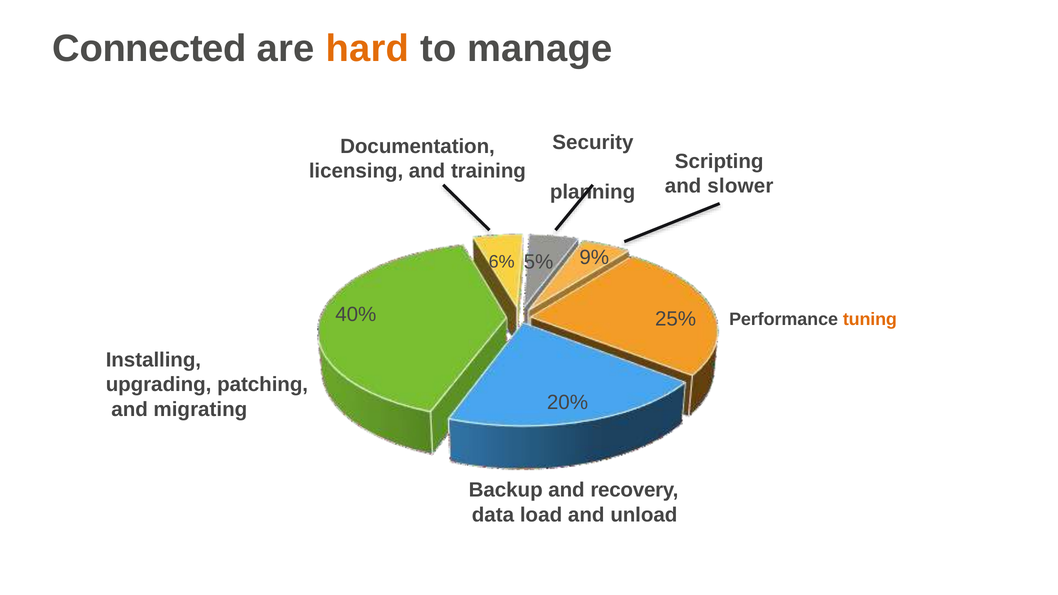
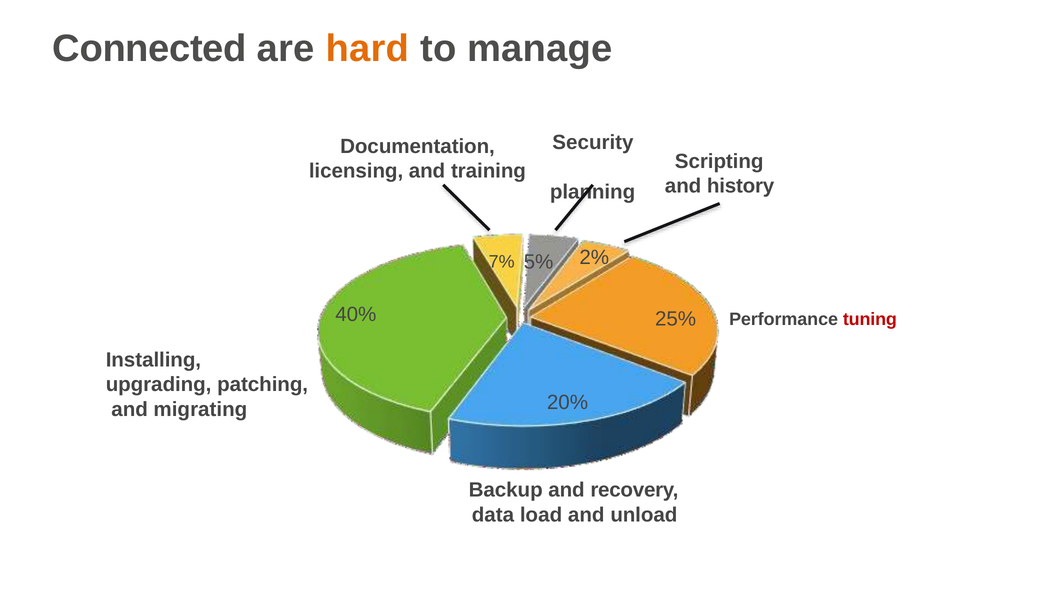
slower: slower -> history
9%: 9% -> 2%
6%: 6% -> 7%
tuning colour: orange -> red
